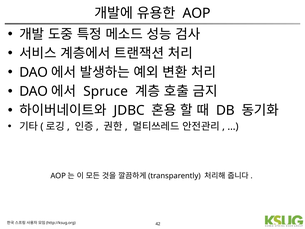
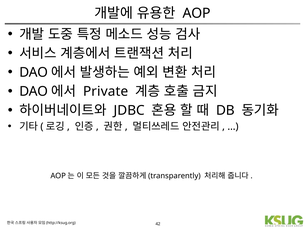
Spruce: Spruce -> Private
